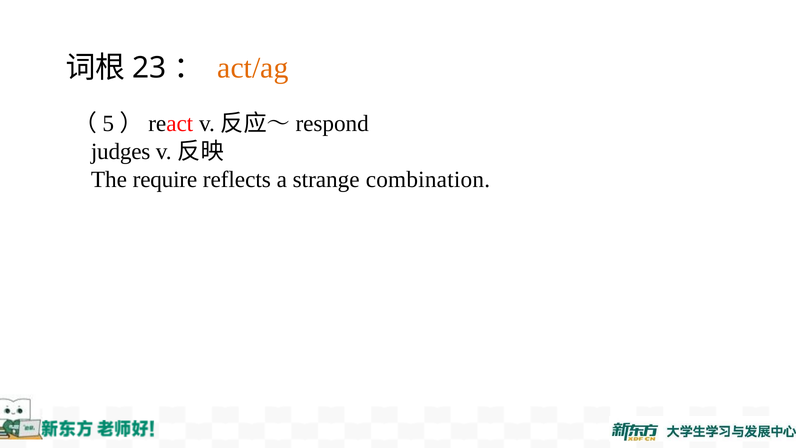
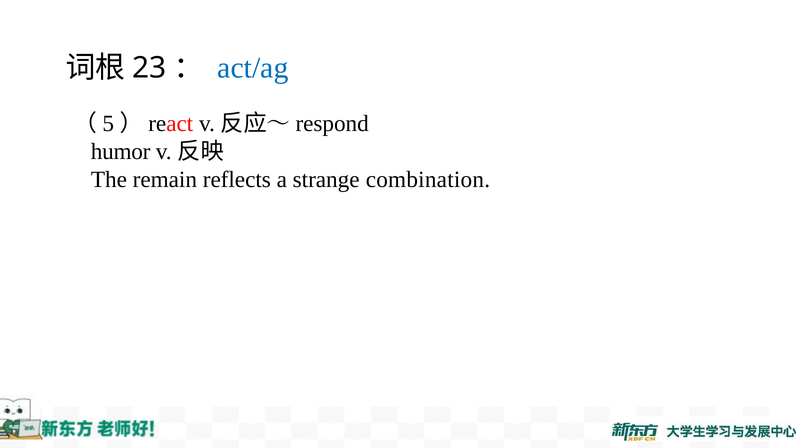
act/ag colour: orange -> blue
judges: judges -> humor
require: require -> remain
